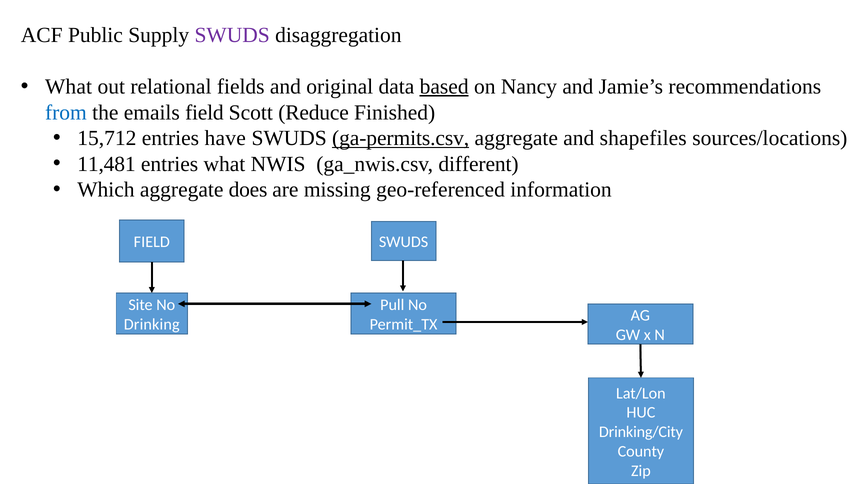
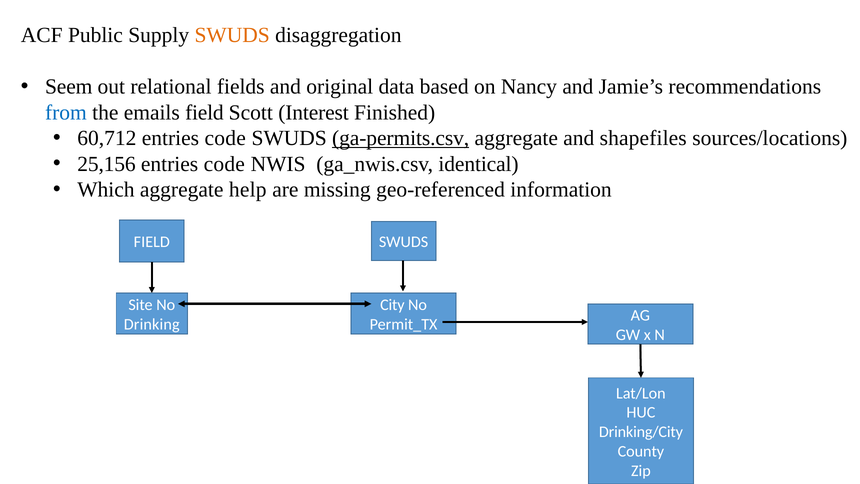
SWUDS at (232, 35) colour: purple -> orange
What at (69, 87): What -> Seem
based underline: present -> none
Reduce: Reduce -> Interest
15,712: 15,712 -> 60,712
have at (225, 138): have -> code
11,481: 11,481 -> 25,156
what at (224, 164): what -> code
different: different -> identical
does: does -> help
Pull: Pull -> City
